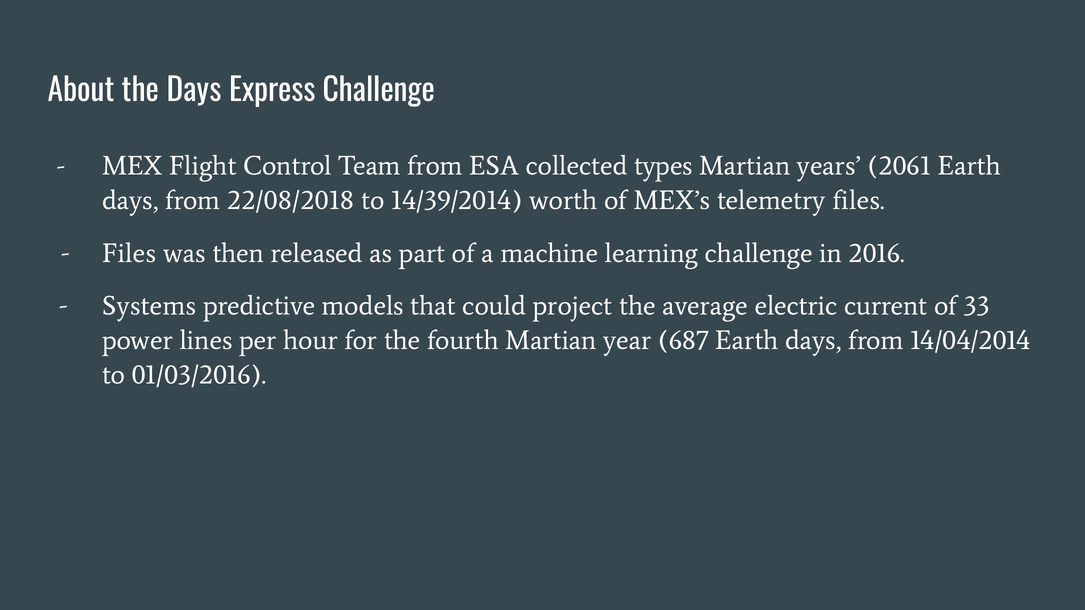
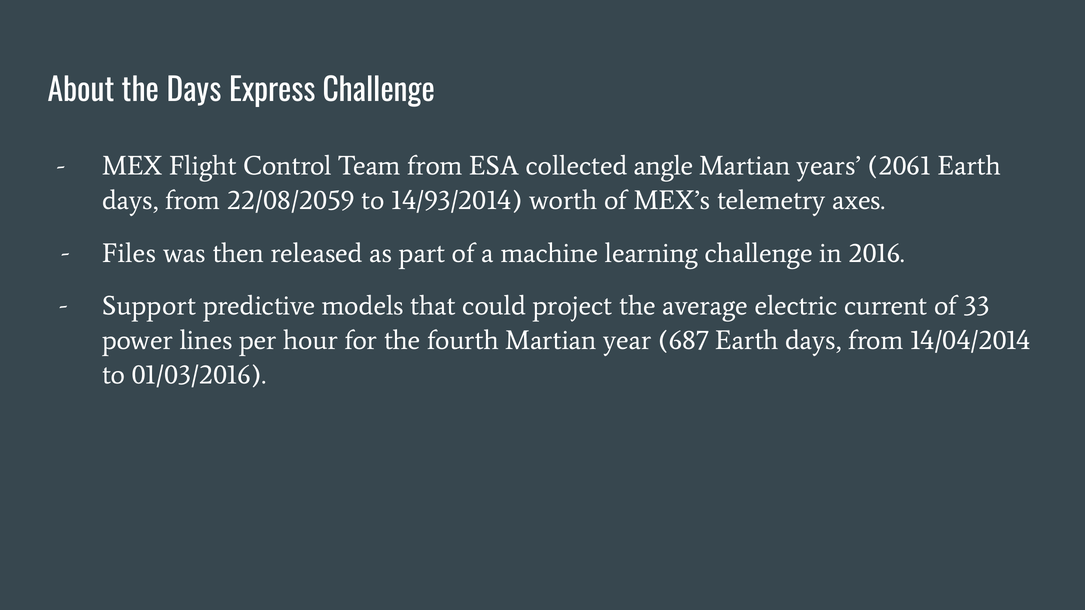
types: types -> angle
22/08/2018: 22/08/2018 -> 22/08/2059
14/39/2014: 14/39/2014 -> 14/93/2014
telemetry files: files -> axes
Systems: Systems -> Support
